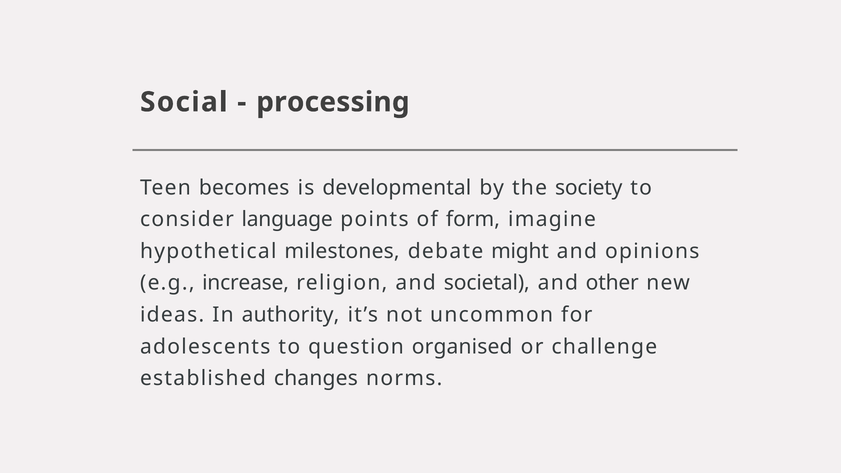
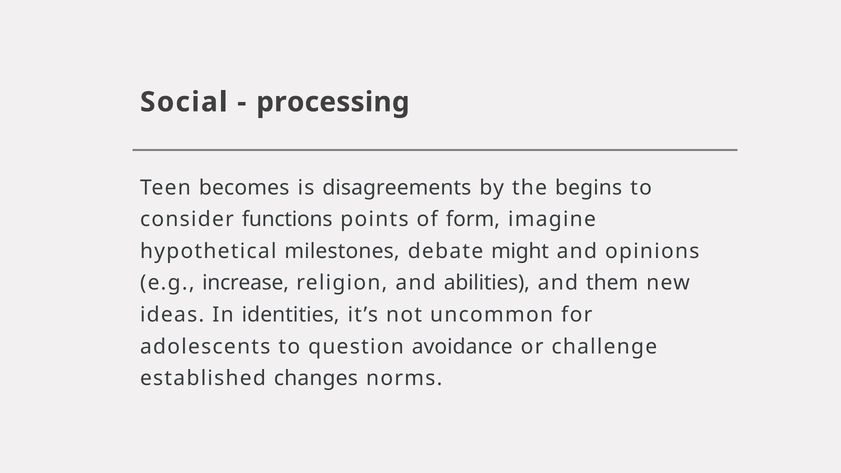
developmental: developmental -> disagreements
society: society -> begins
language: language -> functions
societal: societal -> abilities
other: other -> them
authority: authority -> identities
organised: organised -> avoidance
